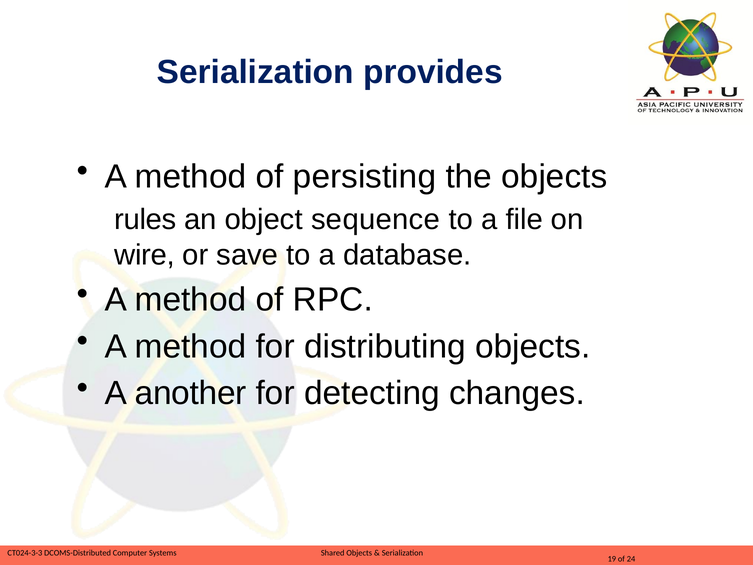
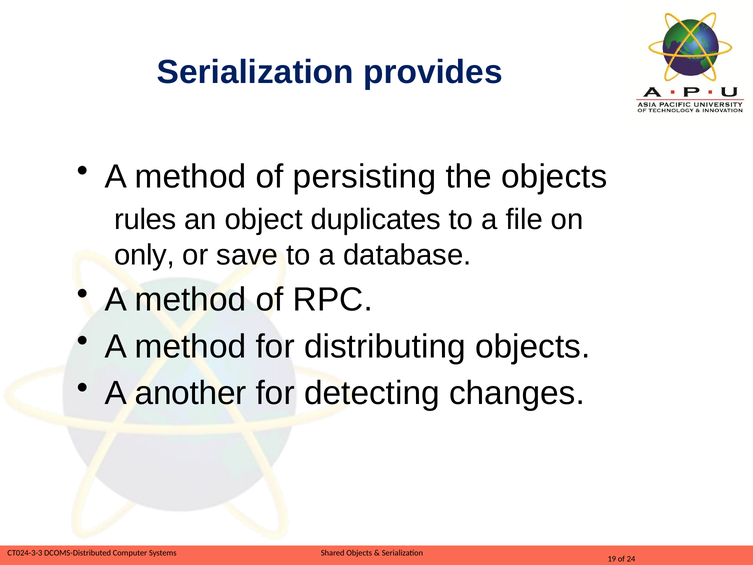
sequence: sequence -> duplicates
wire: wire -> only
